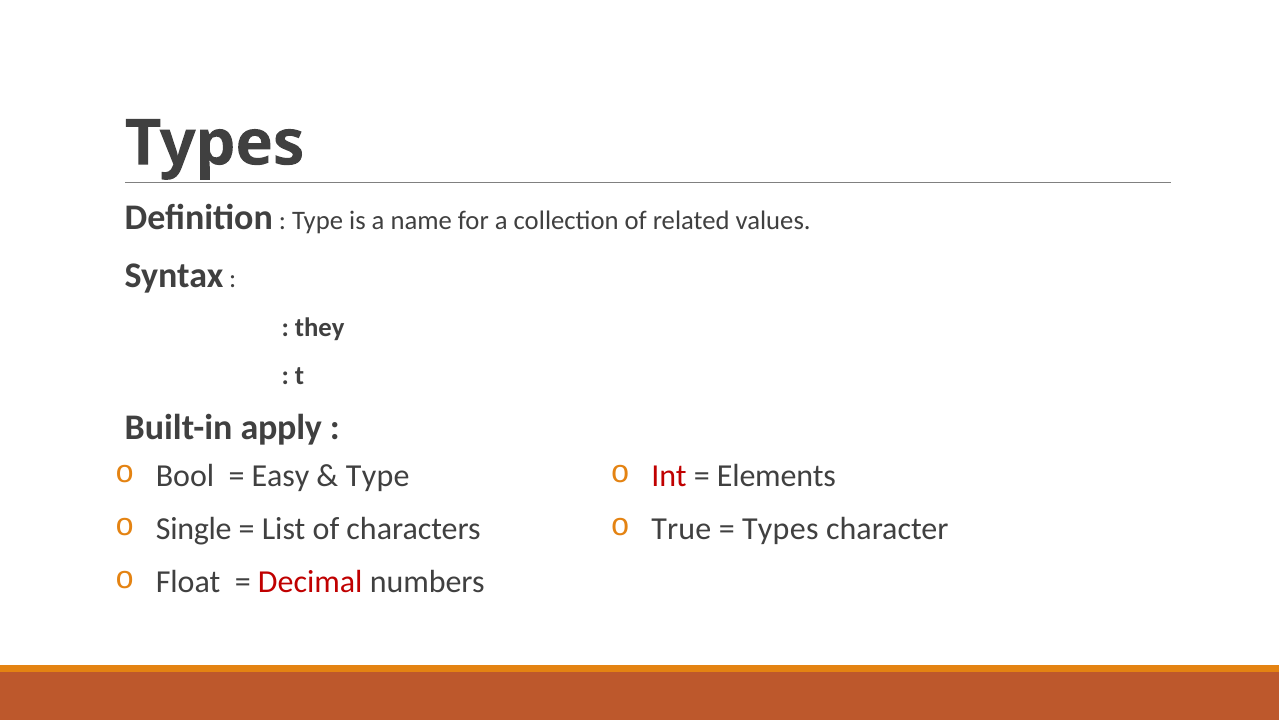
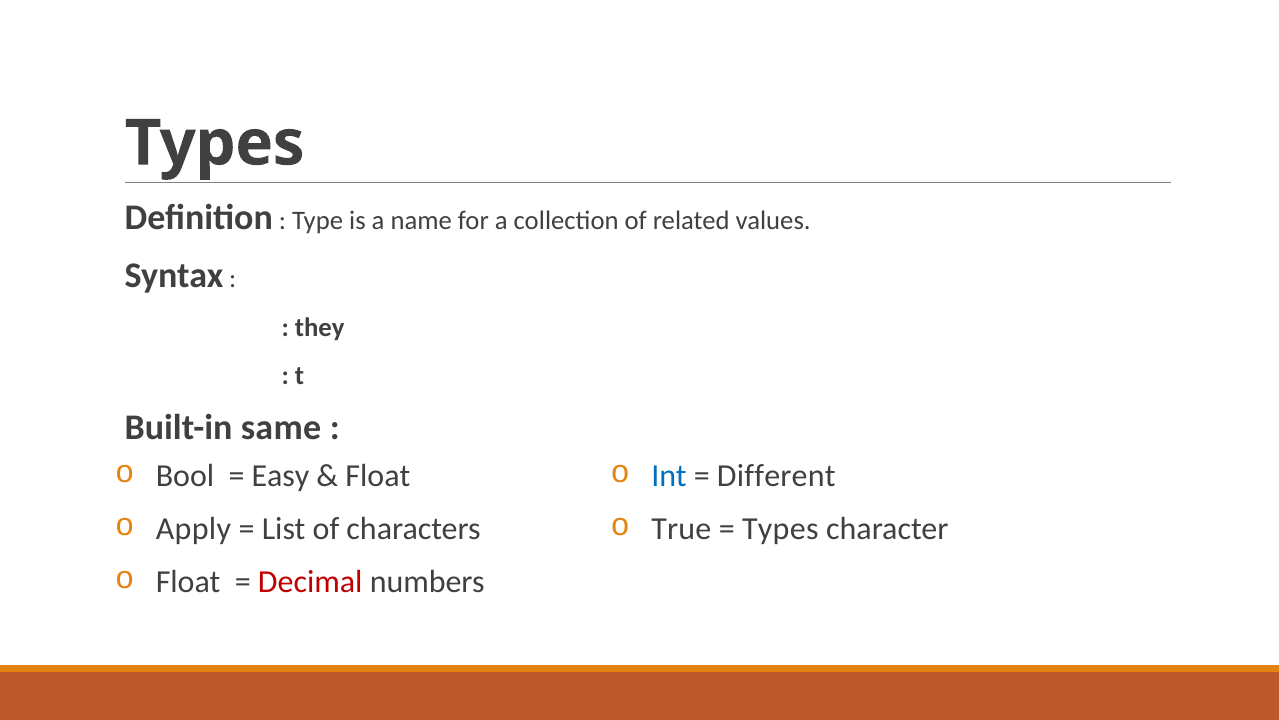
apply: apply -> same
Type at (378, 475): Type -> Float
Int colour: red -> blue
Elements: Elements -> Different
Single: Single -> Apply
